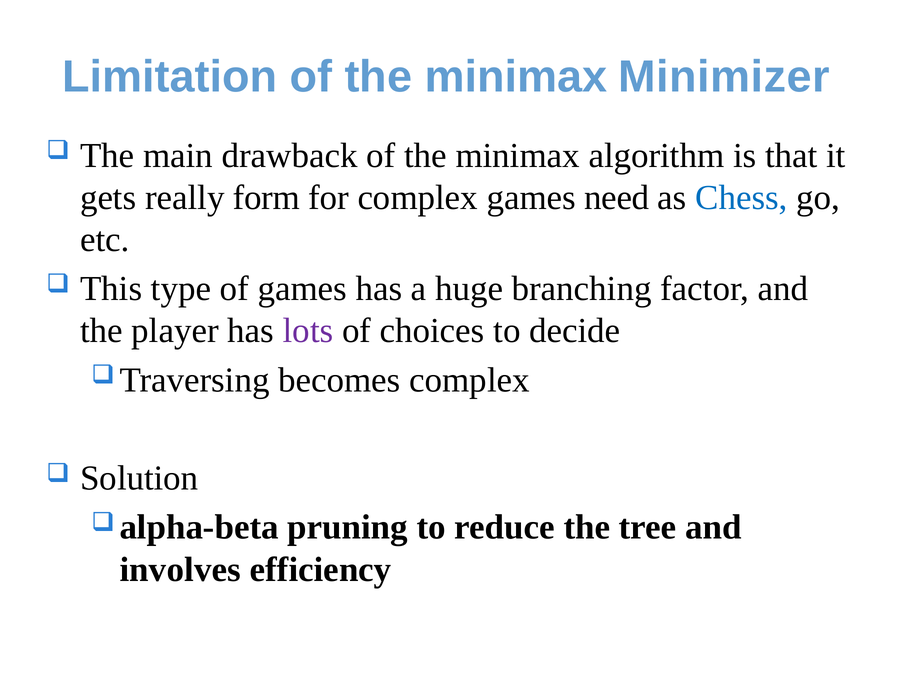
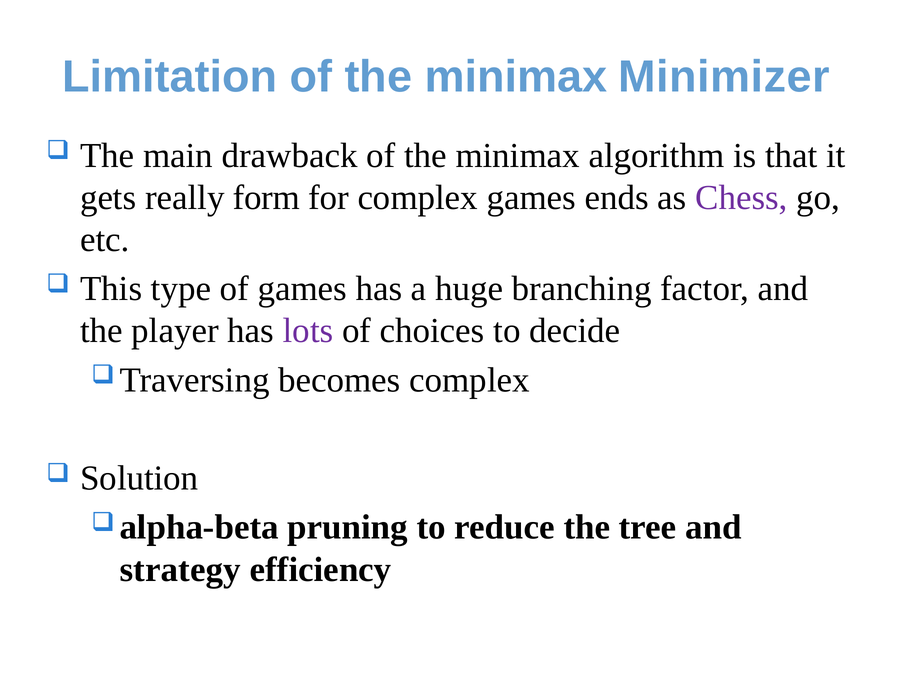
need: need -> ends
Chess colour: blue -> purple
involves: involves -> strategy
